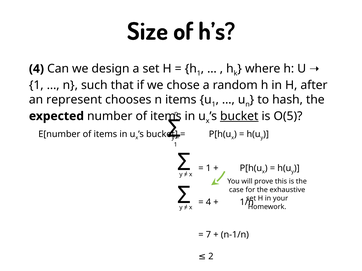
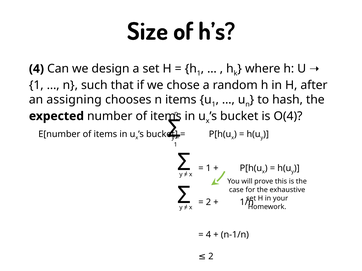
represent: represent -> assigning
bucket at (239, 116) underline: present -> none
O(5: O(5 -> O(4
4 at (208, 203): 4 -> 2
7 at (208, 235): 7 -> 4
